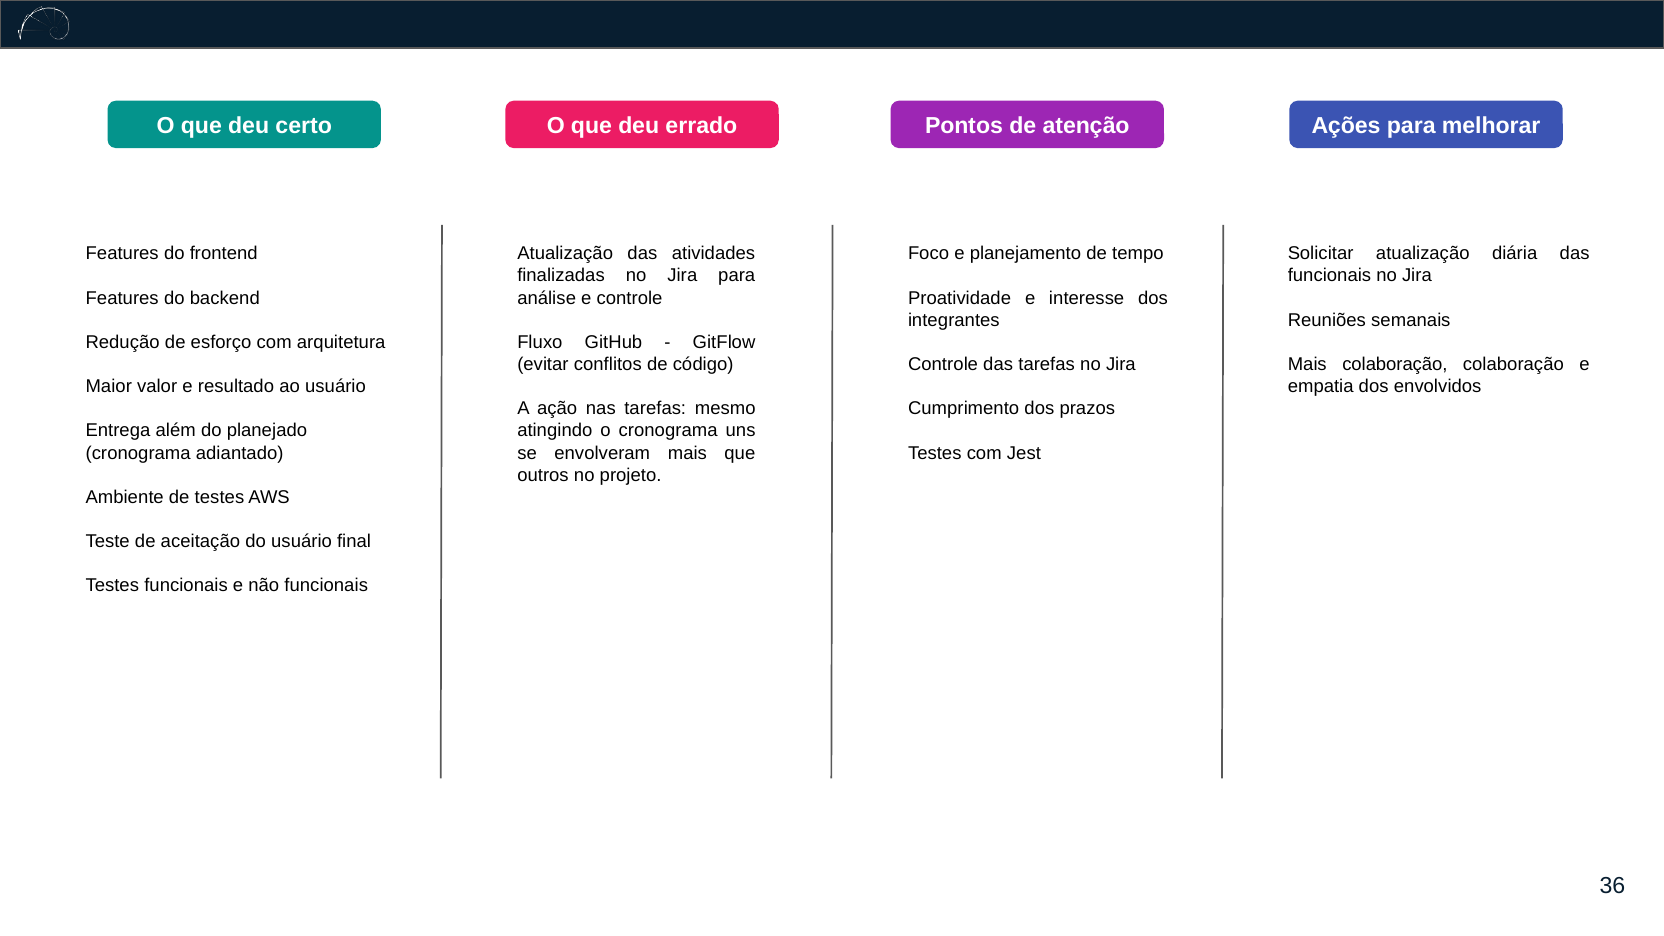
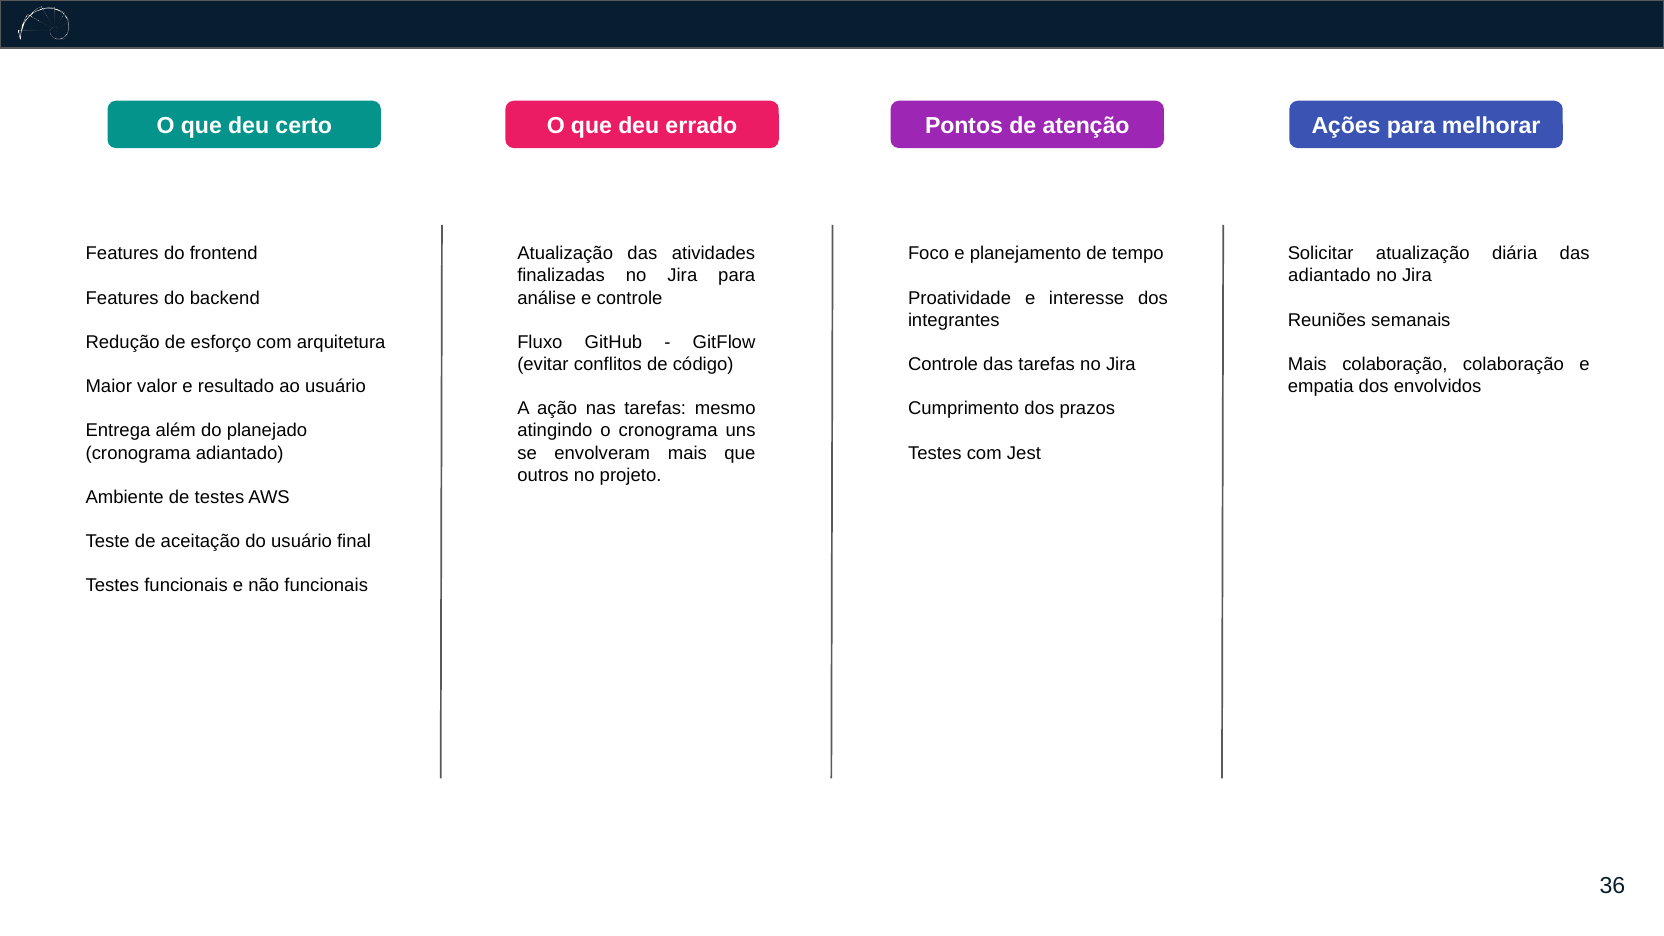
funcionais at (1329, 276): funcionais -> adiantado
